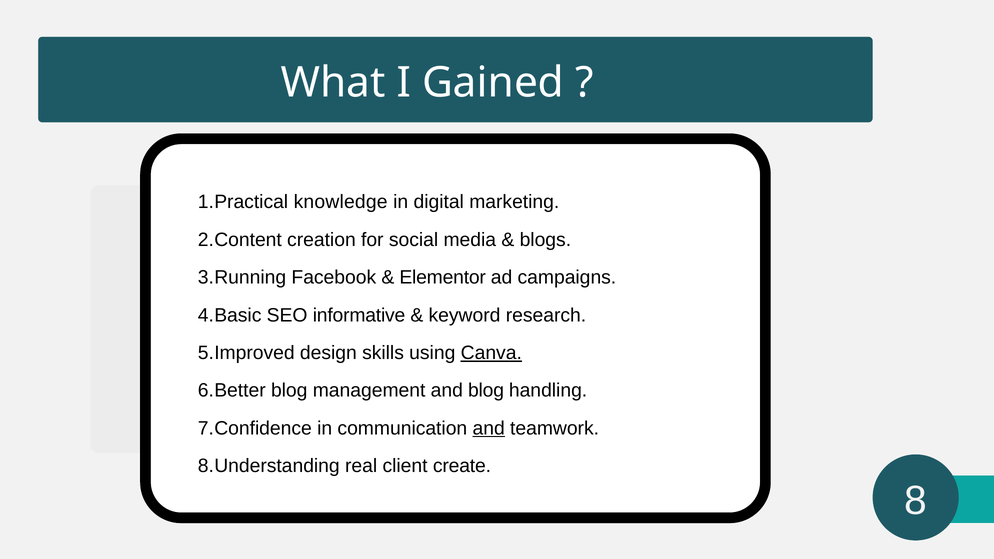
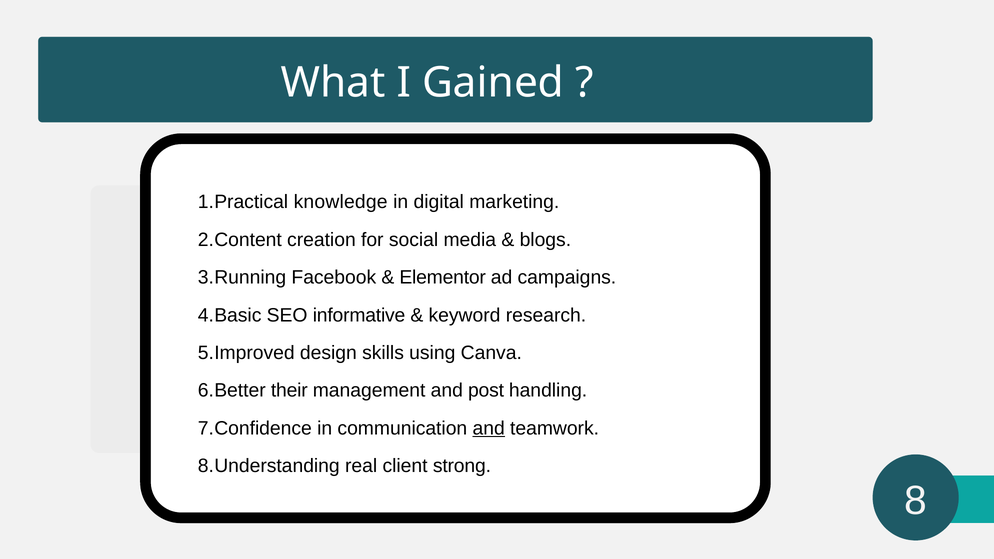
Canva underline: present -> none
blog at (289, 391): blog -> their
and blog: blog -> post
create: create -> strong
